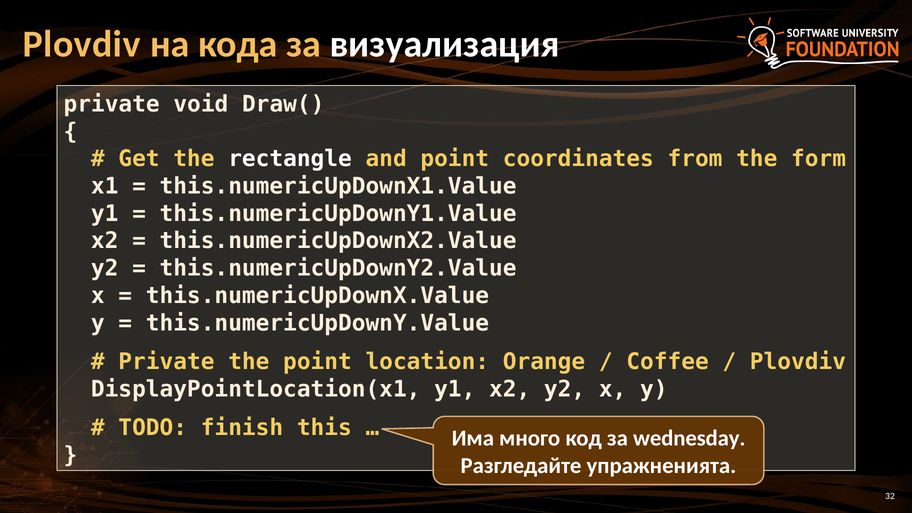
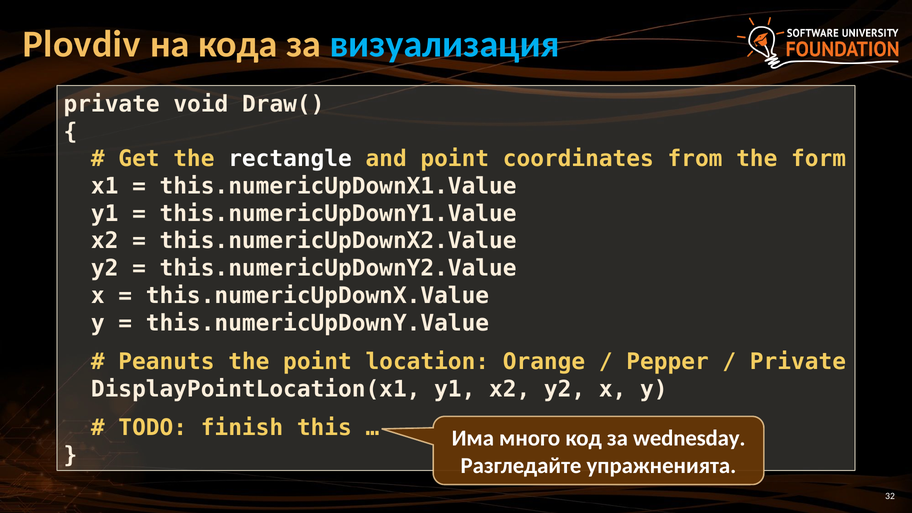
визуализация colour: white -> light blue
Private at (166, 362): Private -> Peanuts
Coffee: Coffee -> Pepper
Plovdiv at (798, 362): Plovdiv -> Private
